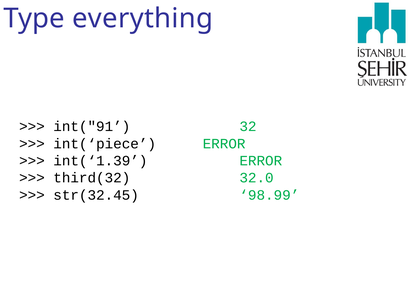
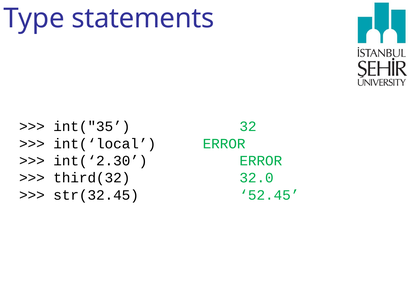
everything: everything -> statements
int("91: int("91 -> int("35
int(‘piece: int(‘piece -> int(‘local
int(‘1.39: int(‘1.39 -> int(‘2.30
98.99: 98.99 -> 52.45
